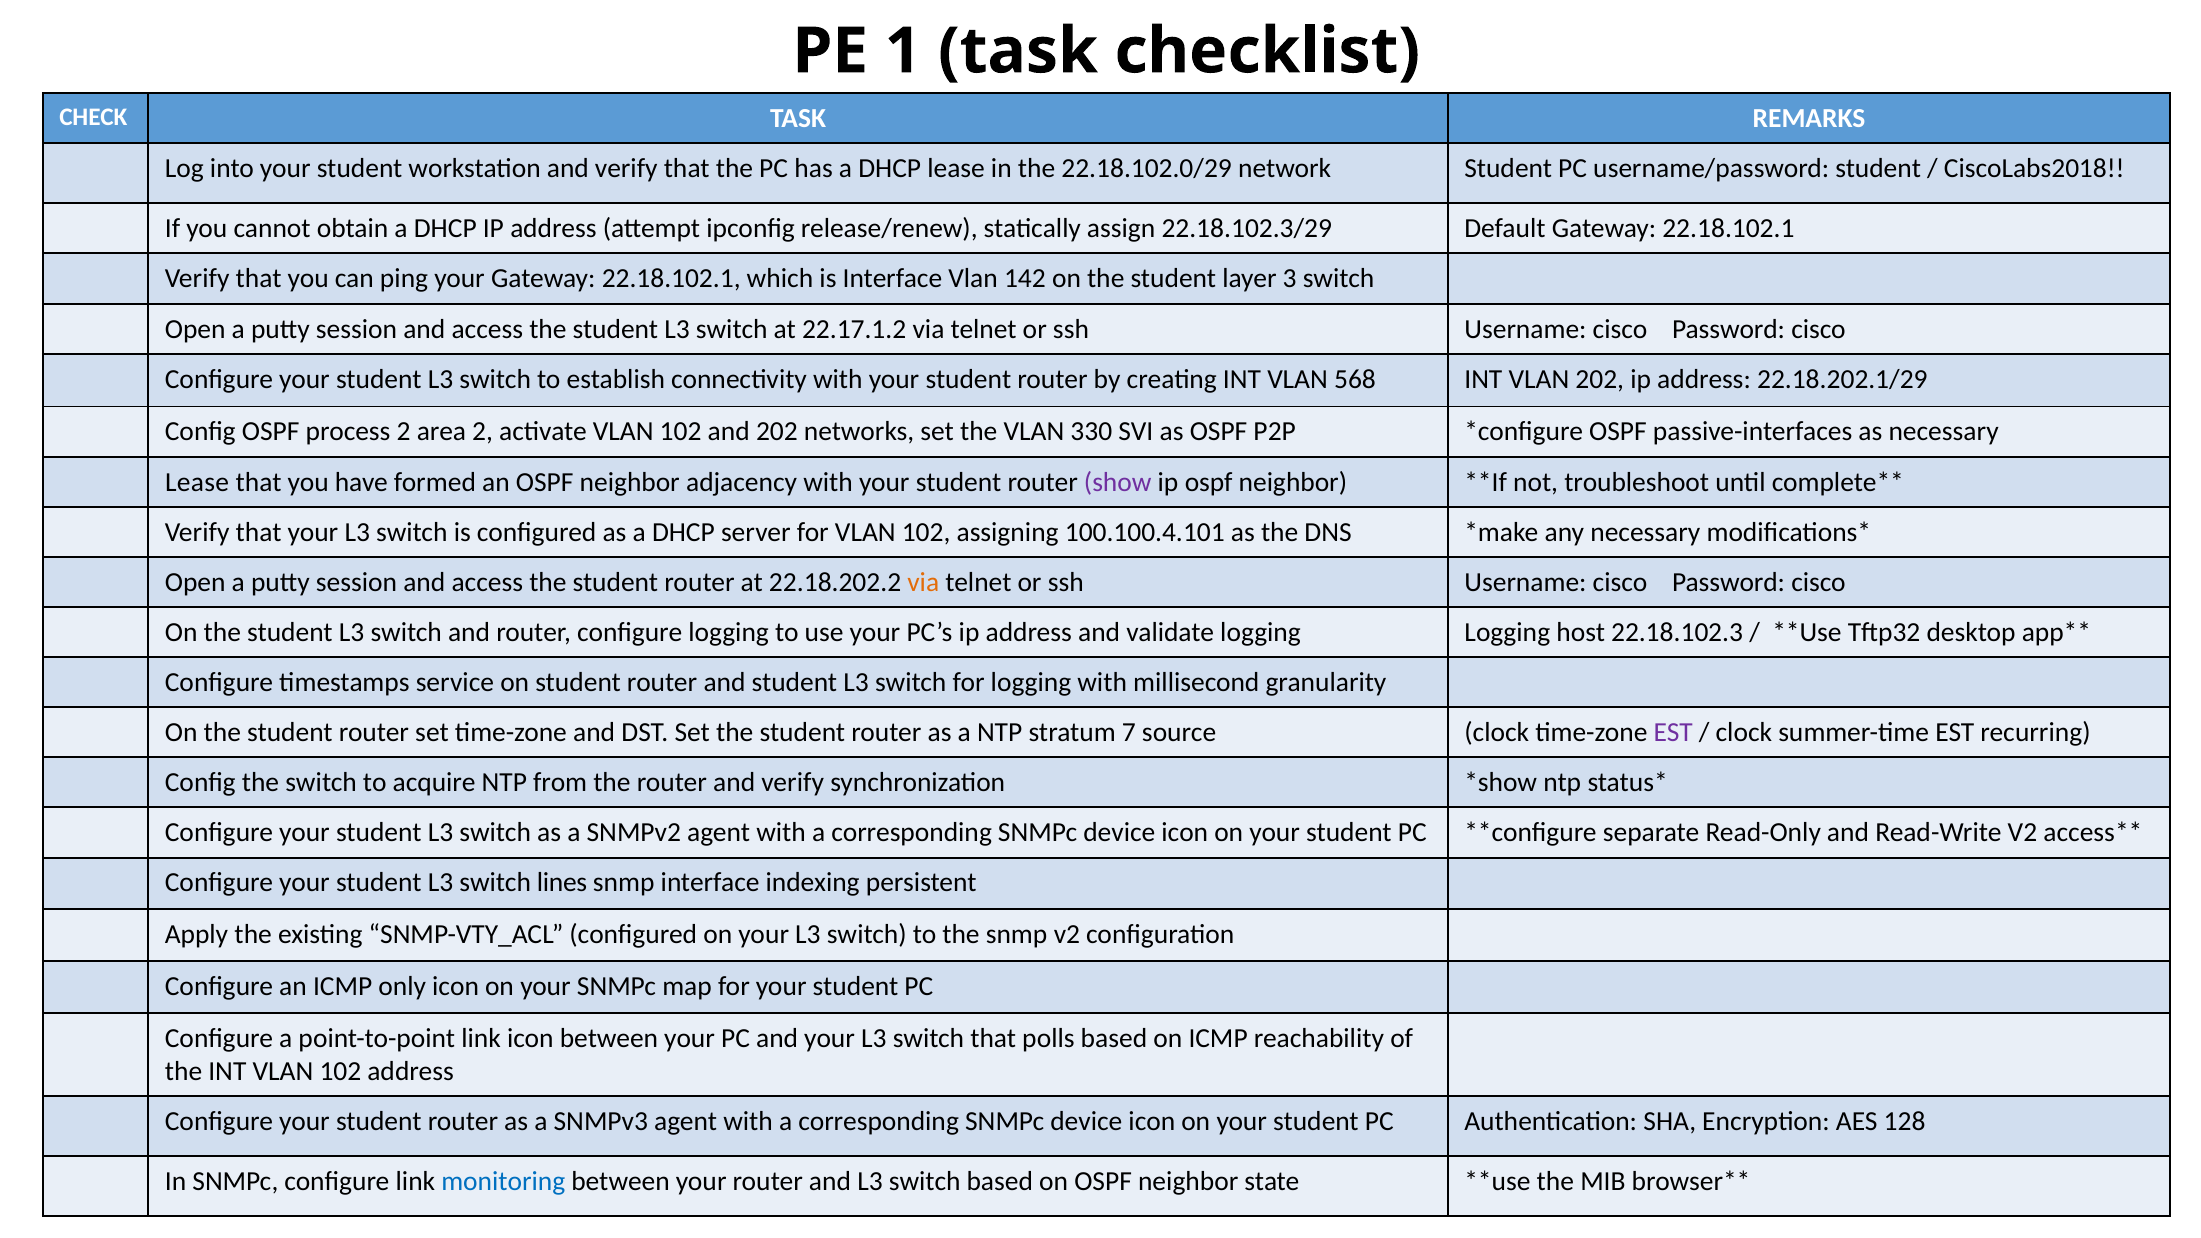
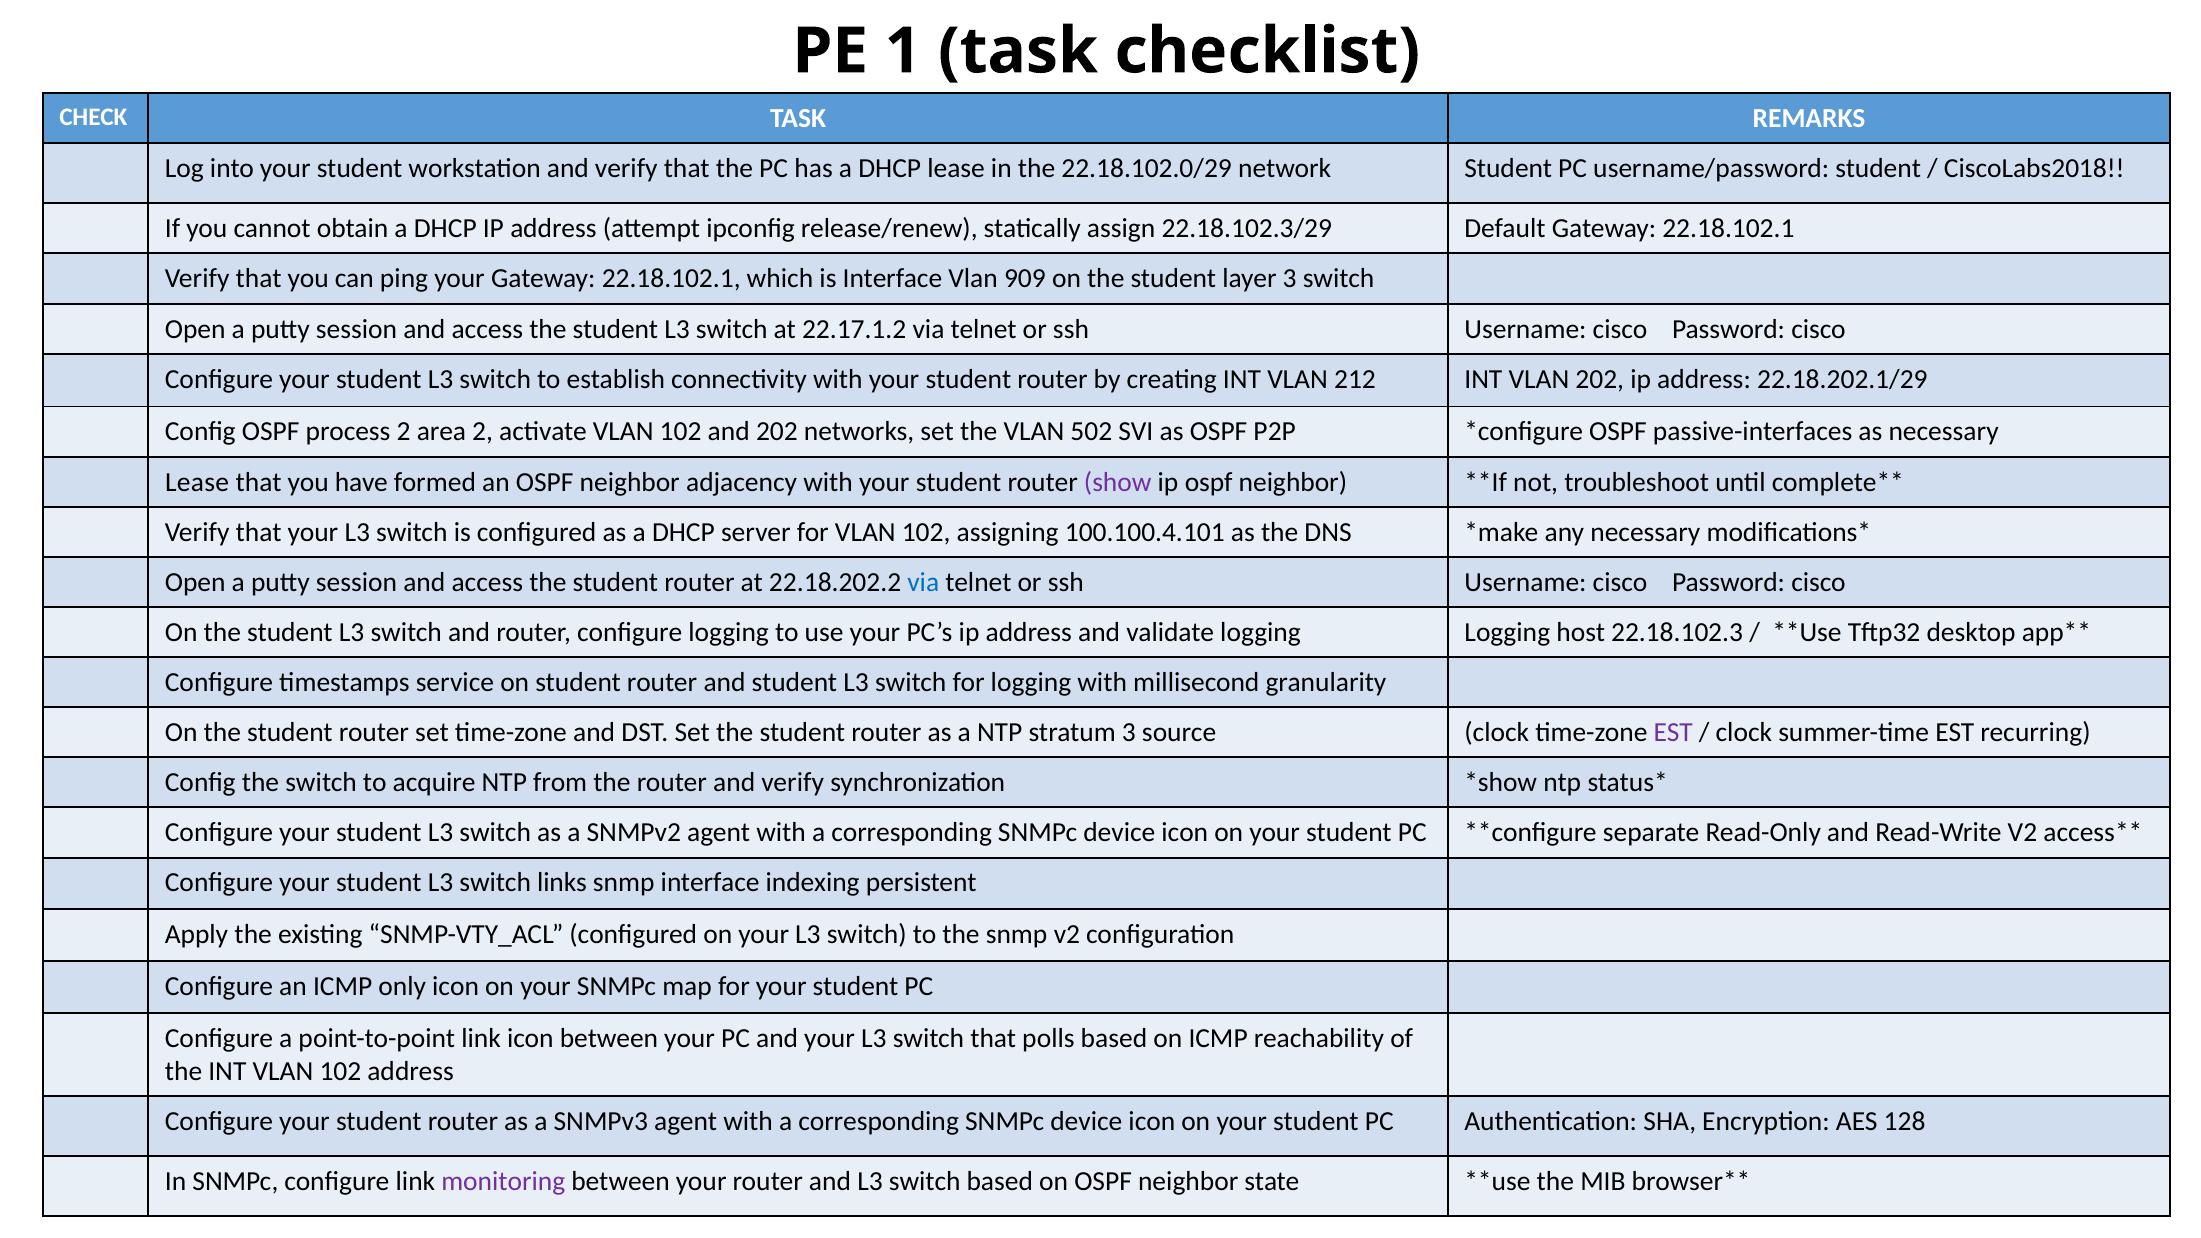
142: 142 -> 909
568: 568 -> 212
330: 330 -> 502
via at (923, 582) colour: orange -> blue
stratum 7: 7 -> 3
lines: lines -> links
monitoring colour: blue -> purple
